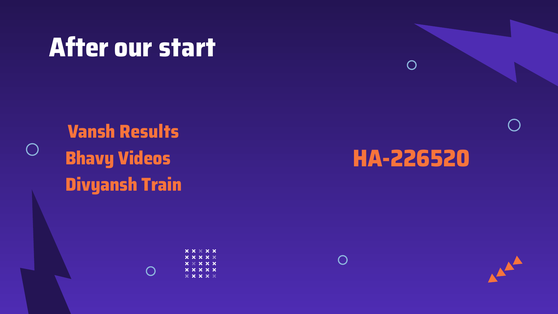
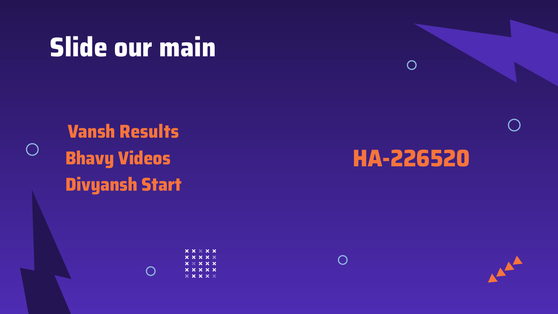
After: After -> Slide
start: start -> main
Train: Train -> Start
